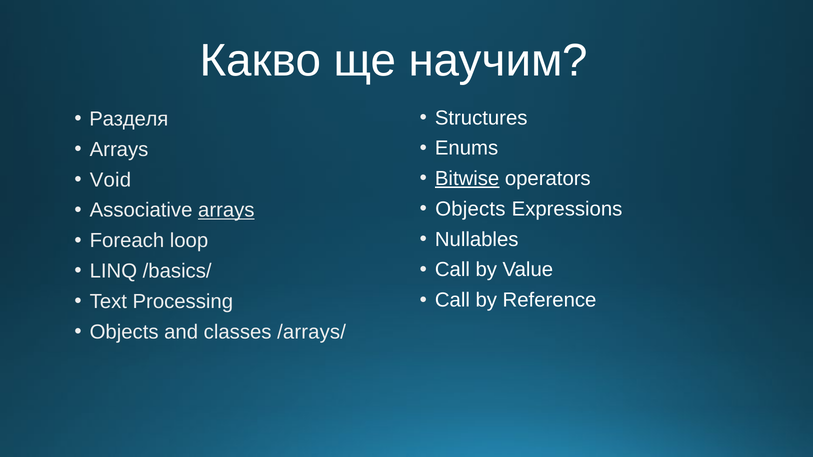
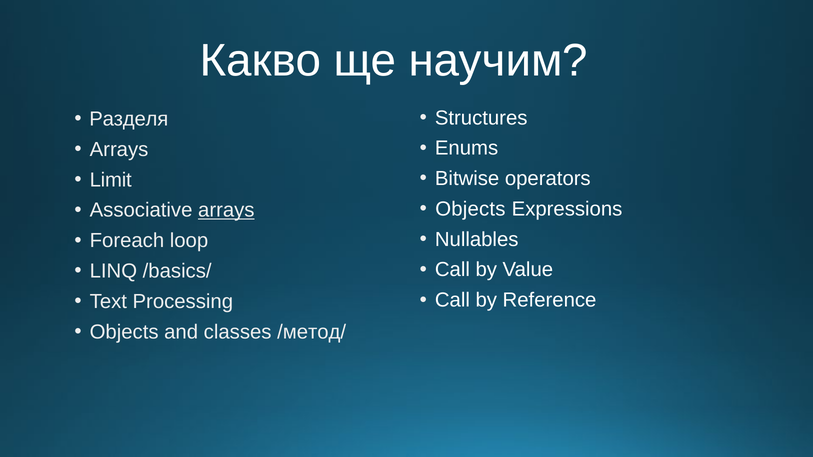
Bitwise underline: present -> none
Void: Void -> Limit
/arrays/: /arrays/ -> /метод/
